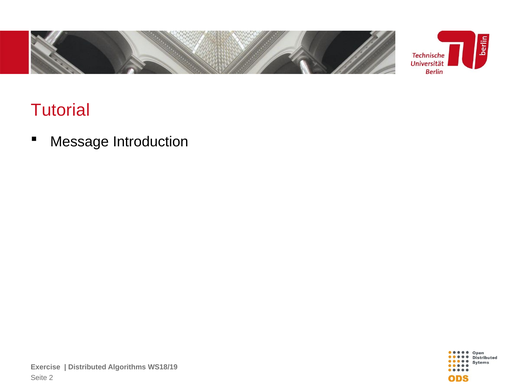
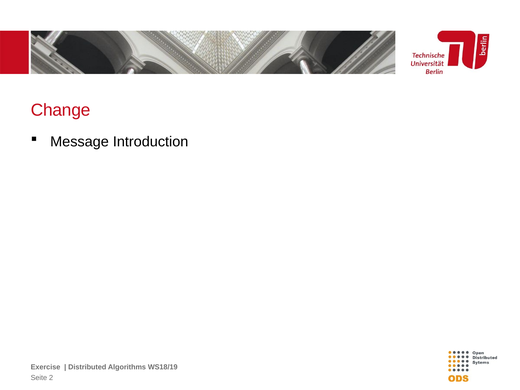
Tutorial: Tutorial -> Change
